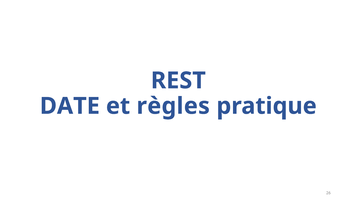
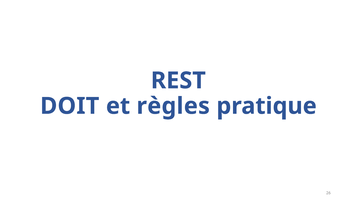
DATE: DATE -> DOIT
